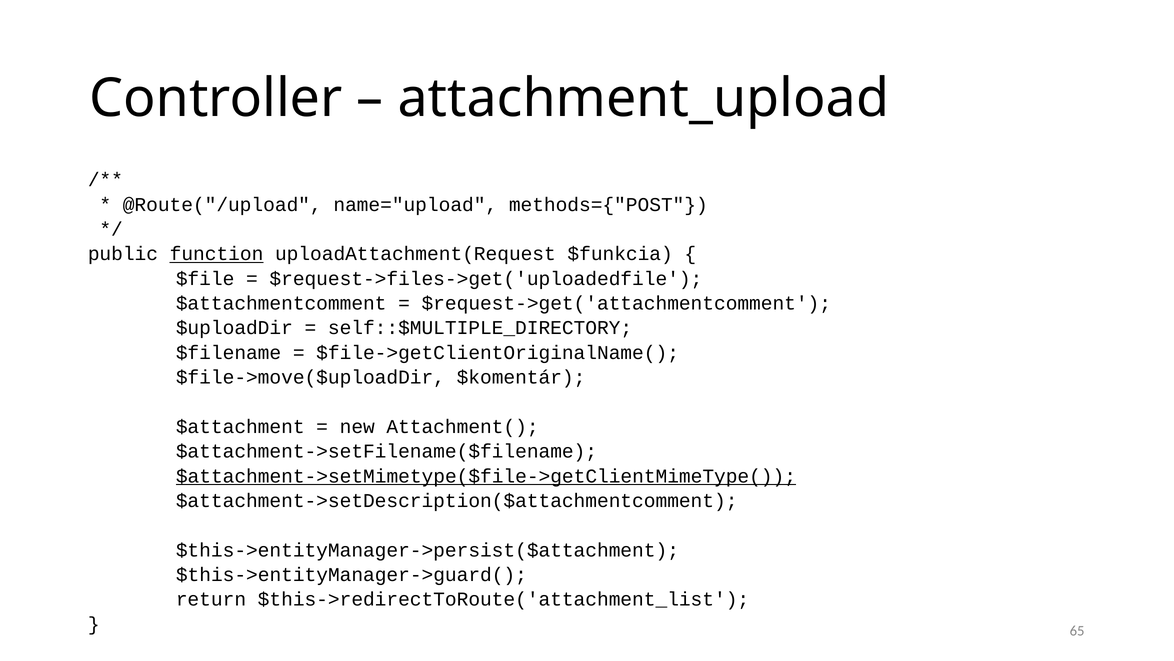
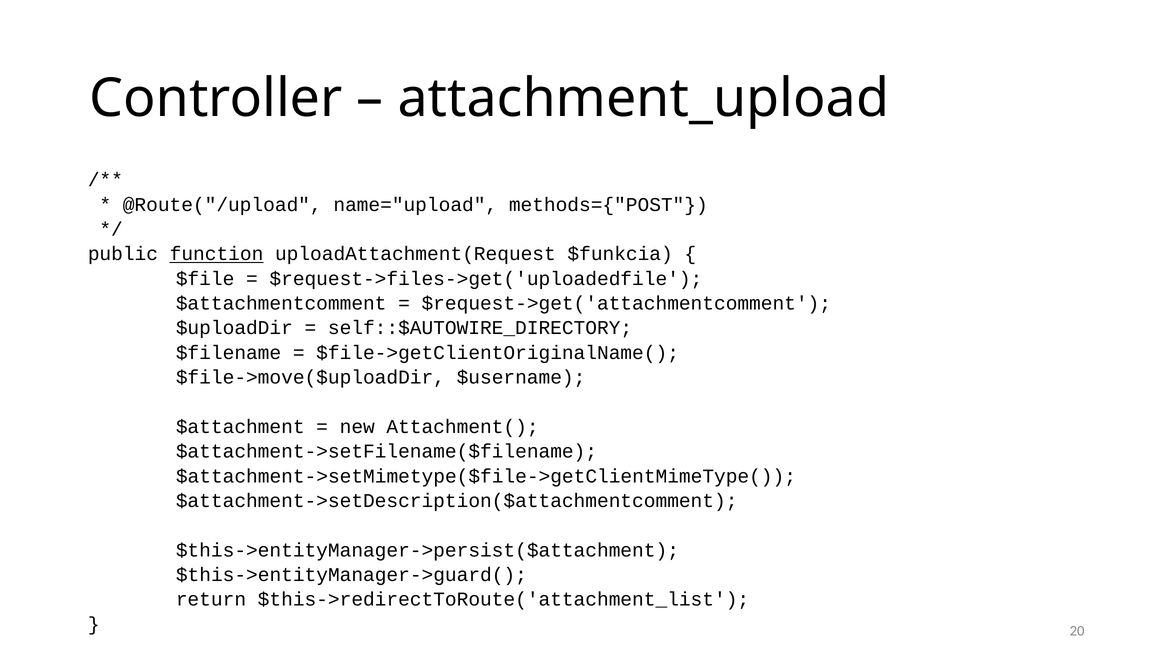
self::$MULTIPLE_DIRECTORY: self::$MULTIPLE_DIRECTORY -> self::$AUTOWIRE_DIRECTORY
$komentár: $komentár -> $username
$attachment->setMimetype($file->getClientMimeType( underline: present -> none
65: 65 -> 20
